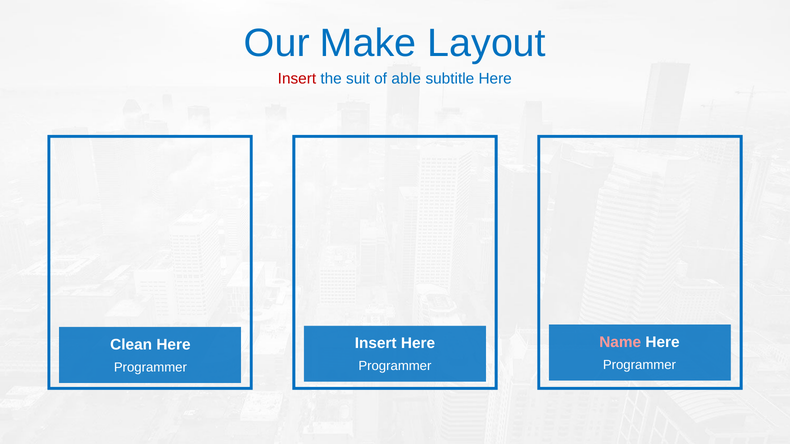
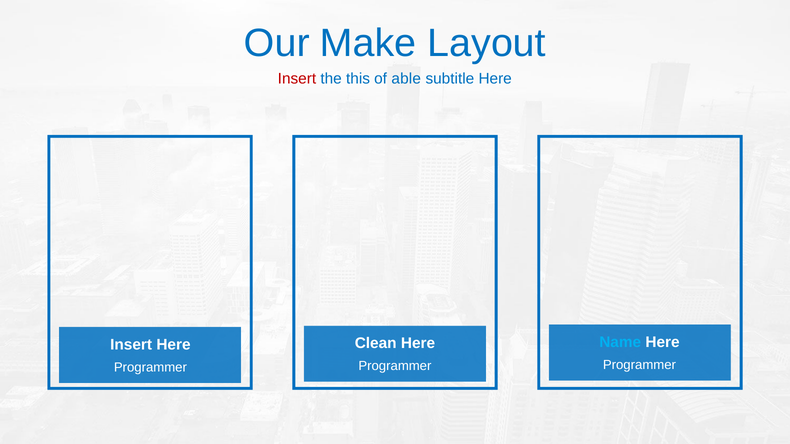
suit: suit -> this
Name colour: pink -> light blue
Insert at (376, 344): Insert -> Clean
Clean at (131, 345): Clean -> Insert
